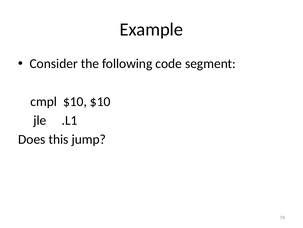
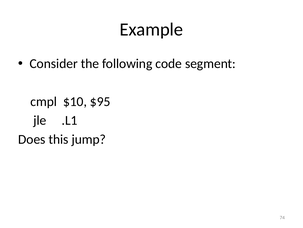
$10 $10: $10 -> $95
